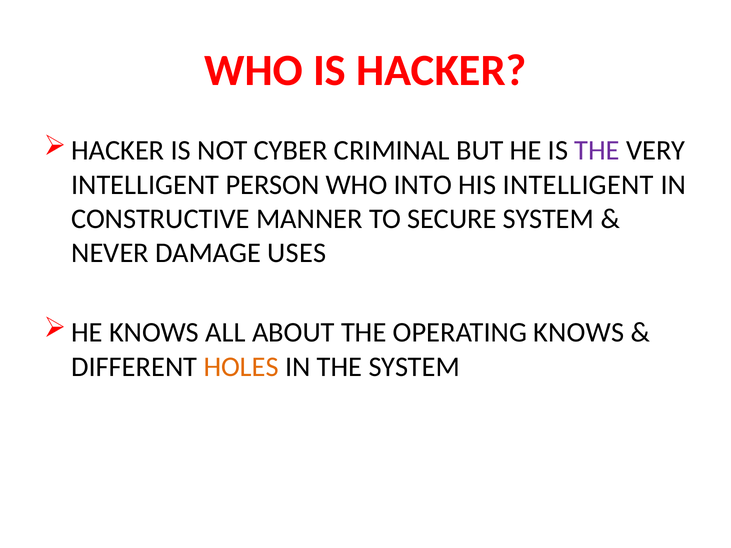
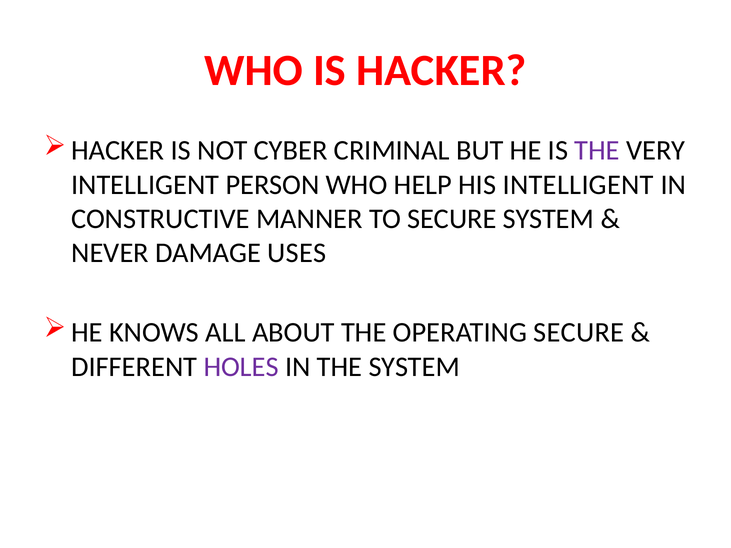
INTO: INTO -> HELP
OPERATING KNOWS: KNOWS -> SECURE
HOLES colour: orange -> purple
